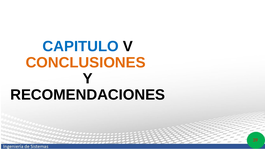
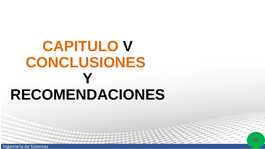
CAPITULO colour: blue -> orange
